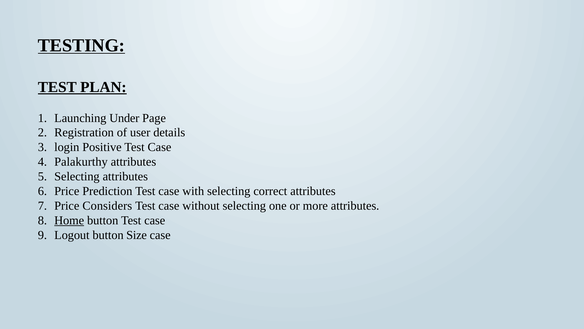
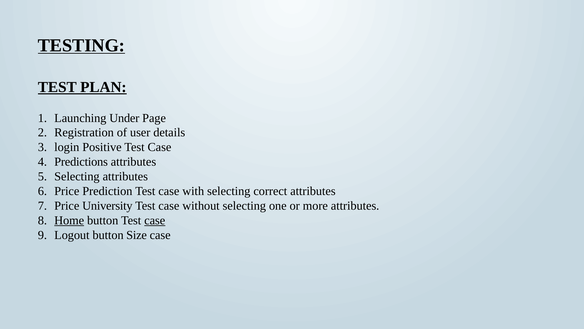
Palakurthy: Palakurthy -> Predictions
Considers: Considers -> University
case at (155, 220) underline: none -> present
